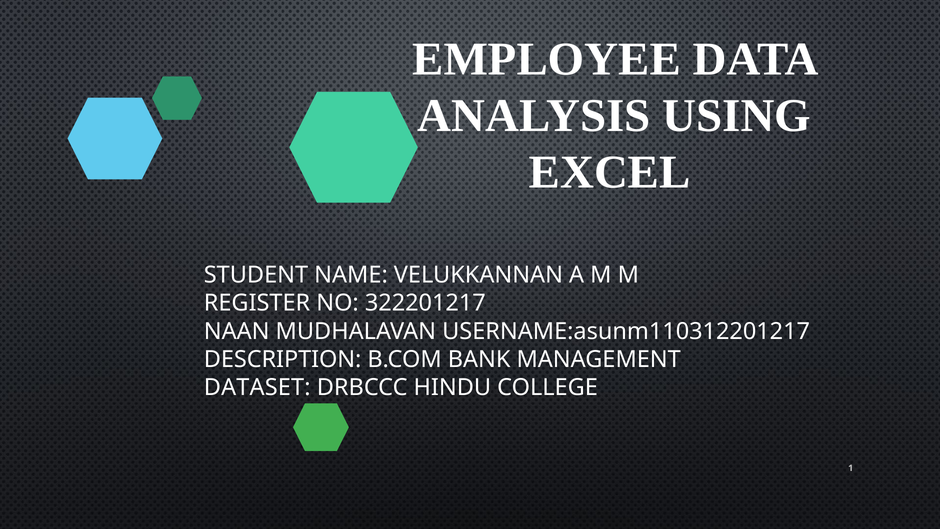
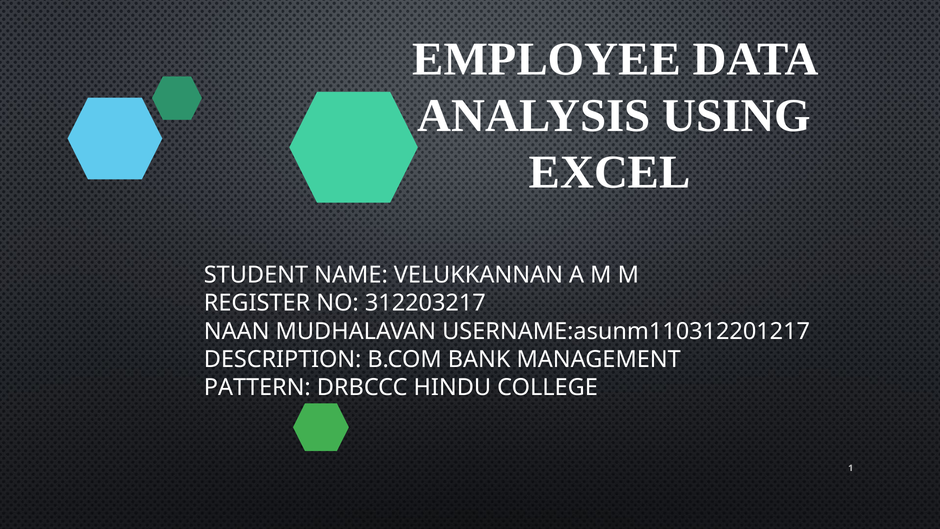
322201217: 322201217 -> 312203217
DATASET: DATASET -> PATTERN
